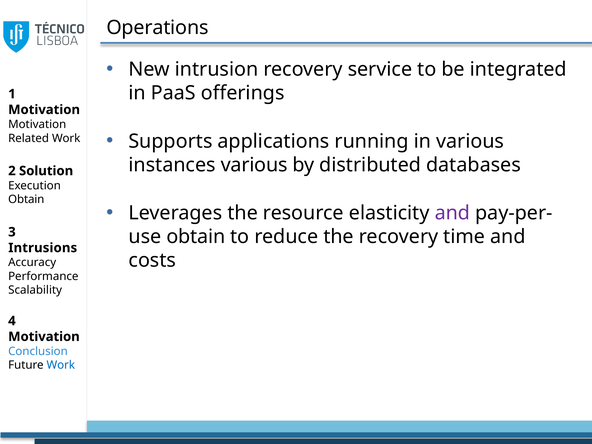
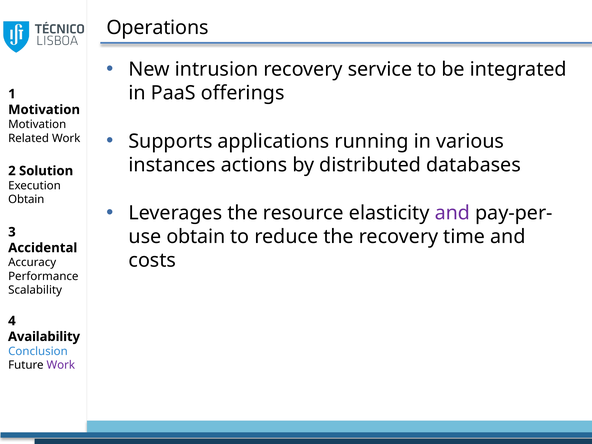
instances various: various -> actions
Intrusions: Intrusions -> Accidental
Motivation at (44, 337): Motivation -> Availability
Work at (61, 365) colour: blue -> purple
